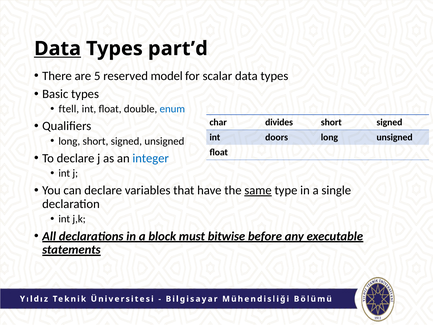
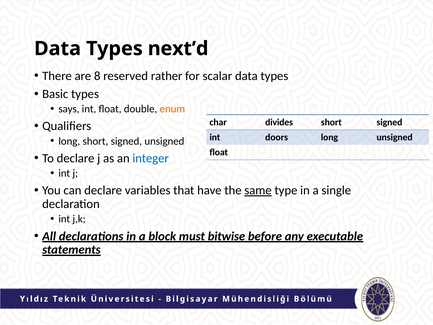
Data at (58, 49) underline: present -> none
part’d: part’d -> next’d
5: 5 -> 8
model: model -> rather
ftell: ftell -> says
enum colour: blue -> orange
